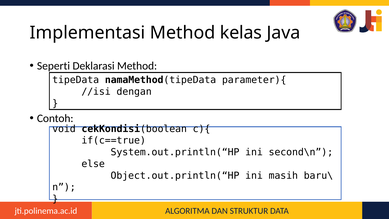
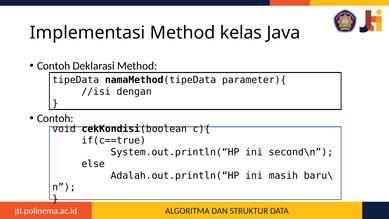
Seperti at (53, 66): Seperti -> Contoh
Object.out.println(“HP: Object.out.println(“HP -> Adalah.out.println(“HP
